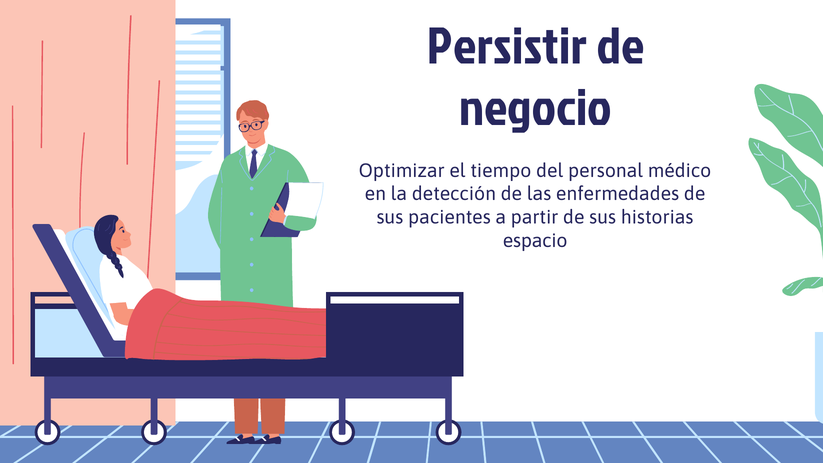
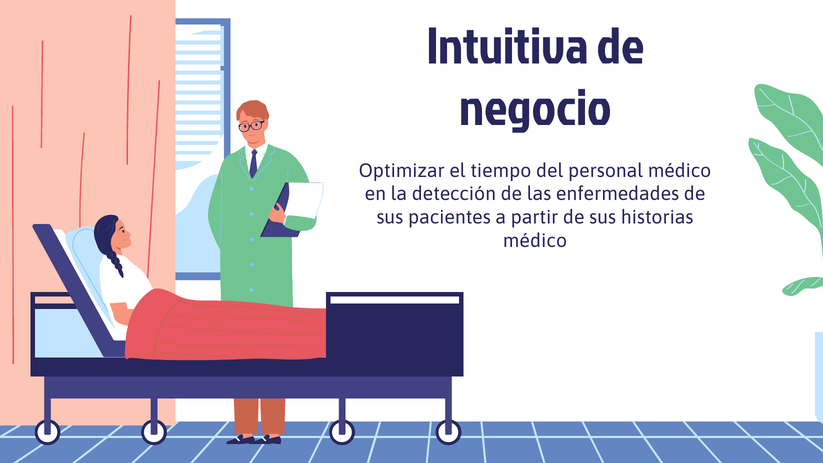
Persistir: Persistir -> Intuitiva
espacio at (535, 241): espacio -> médico
